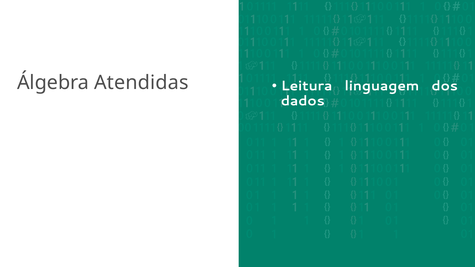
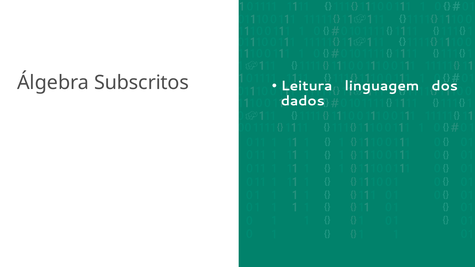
Atendidas: Atendidas -> Subscritos
